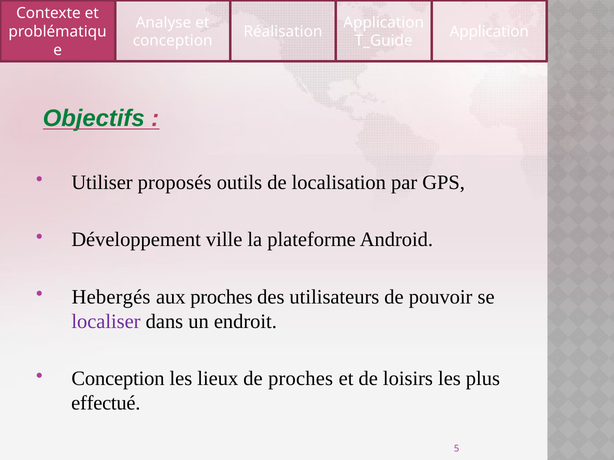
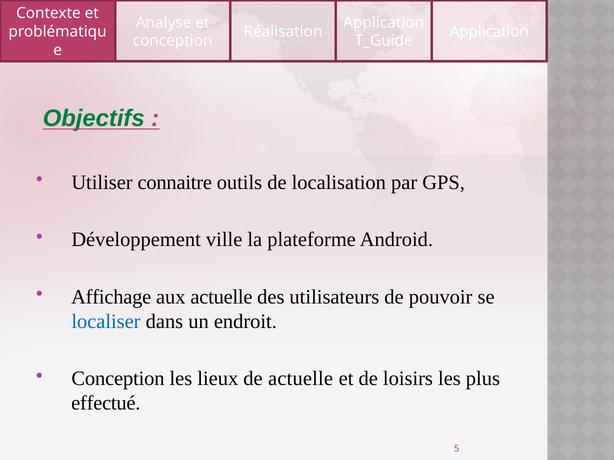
proposés: proposés -> connaitre
Hebergés: Hebergés -> Affichage
aux proches: proches -> actuelle
localiser colour: purple -> blue
de proches: proches -> actuelle
